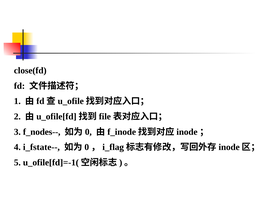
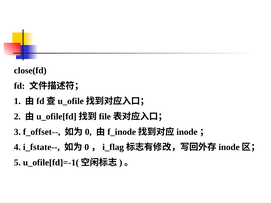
f_nodes--: f_nodes-- -> f_offset--
